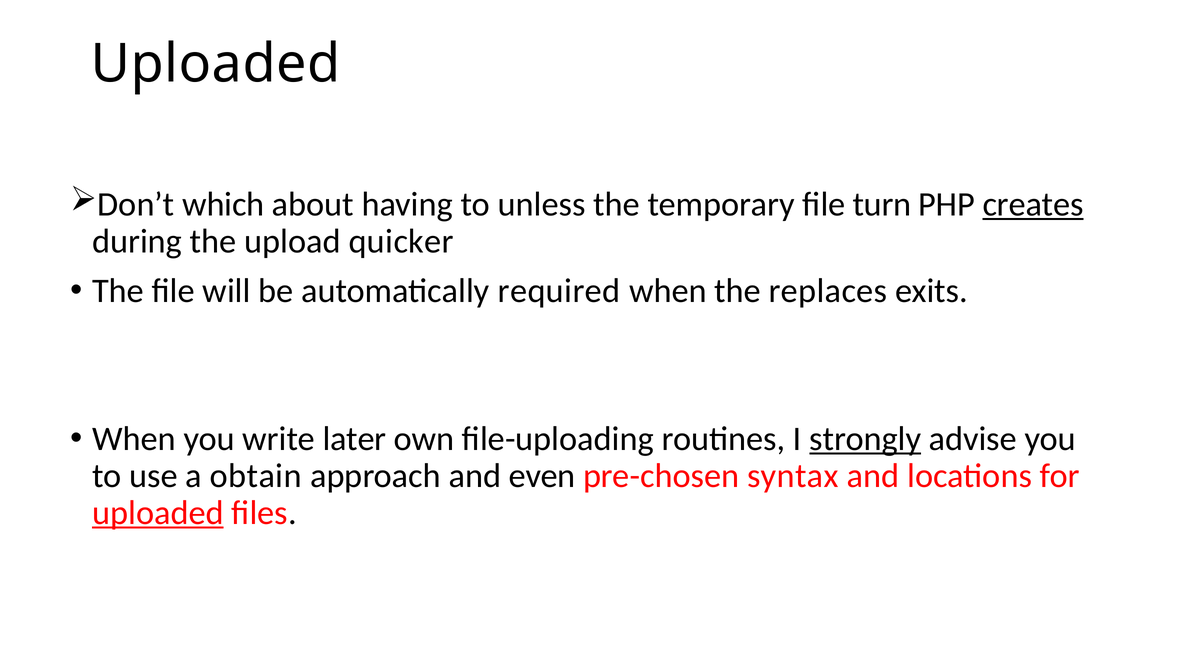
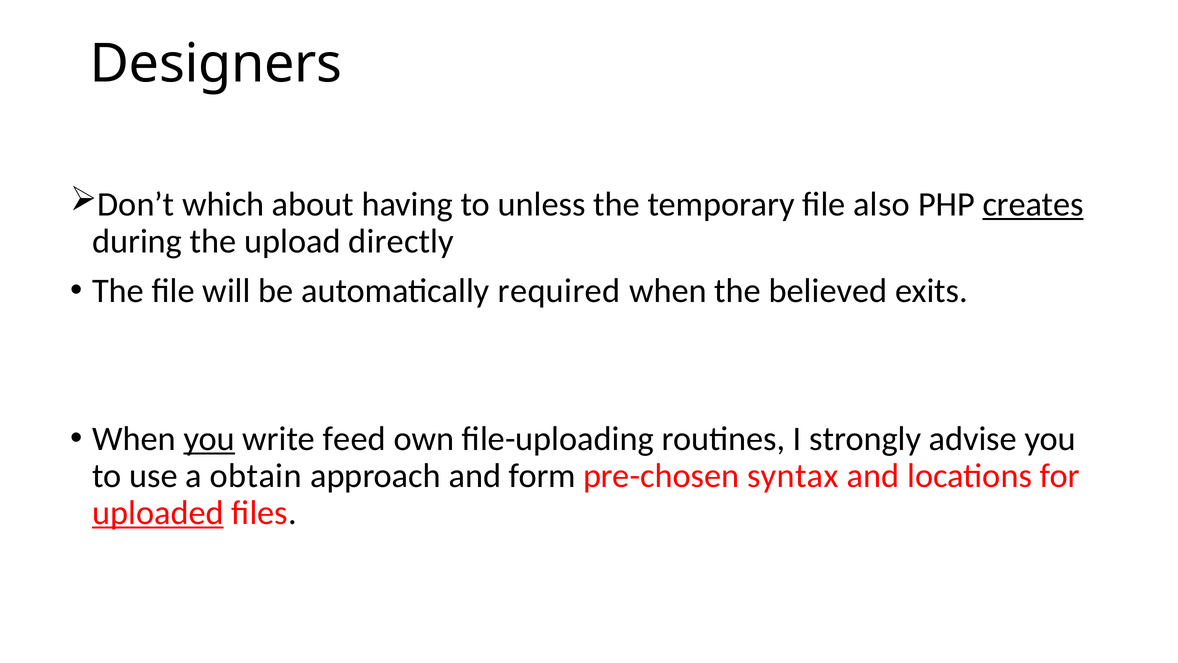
Uploaded at (216, 64): Uploaded -> Designers
turn: turn -> also
quicker: quicker -> directly
replaces: replaces -> believed
you at (209, 438) underline: none -> present
later: later -> feed
strongly underline: present -> none
even: even -> form
